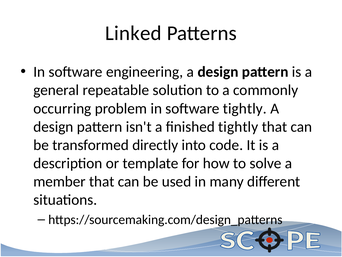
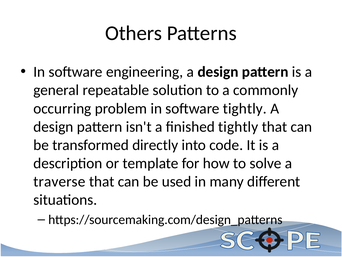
Linked: Linked -> Others
member: member -> traverse
